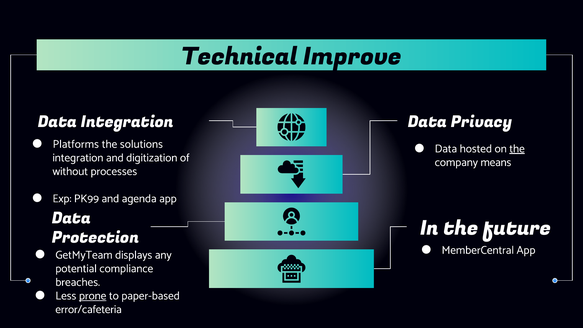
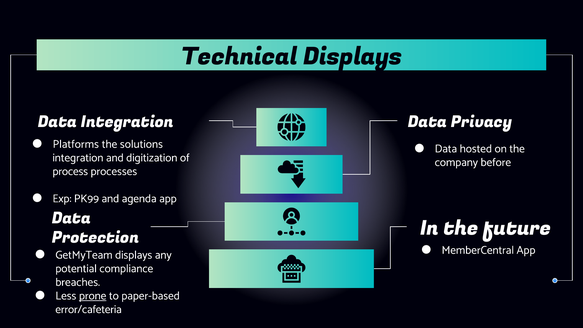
Technical Improve: Improve -> Displays
the at (517, 149) underline: present -> none
means: means -> before
without: without -> process
